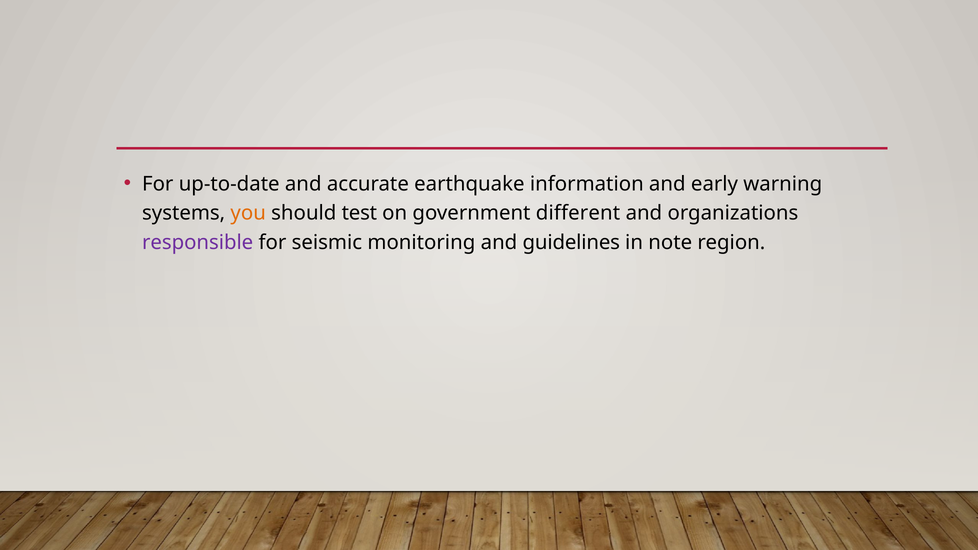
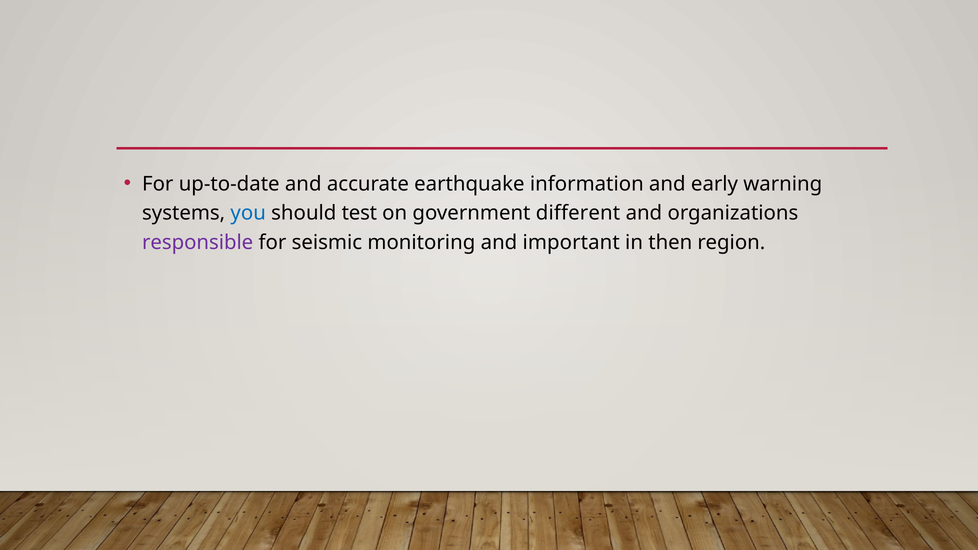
you colour: orange -> blue
guidelines: guidelines -> important
note: note -> then
